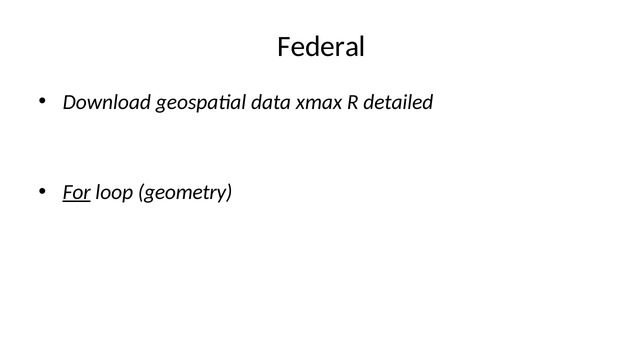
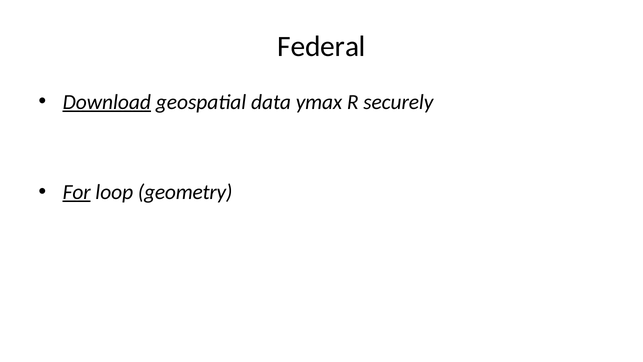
Download underline: none -> present
xmax: xmax -> ymax
detailed: detailed -> securely
